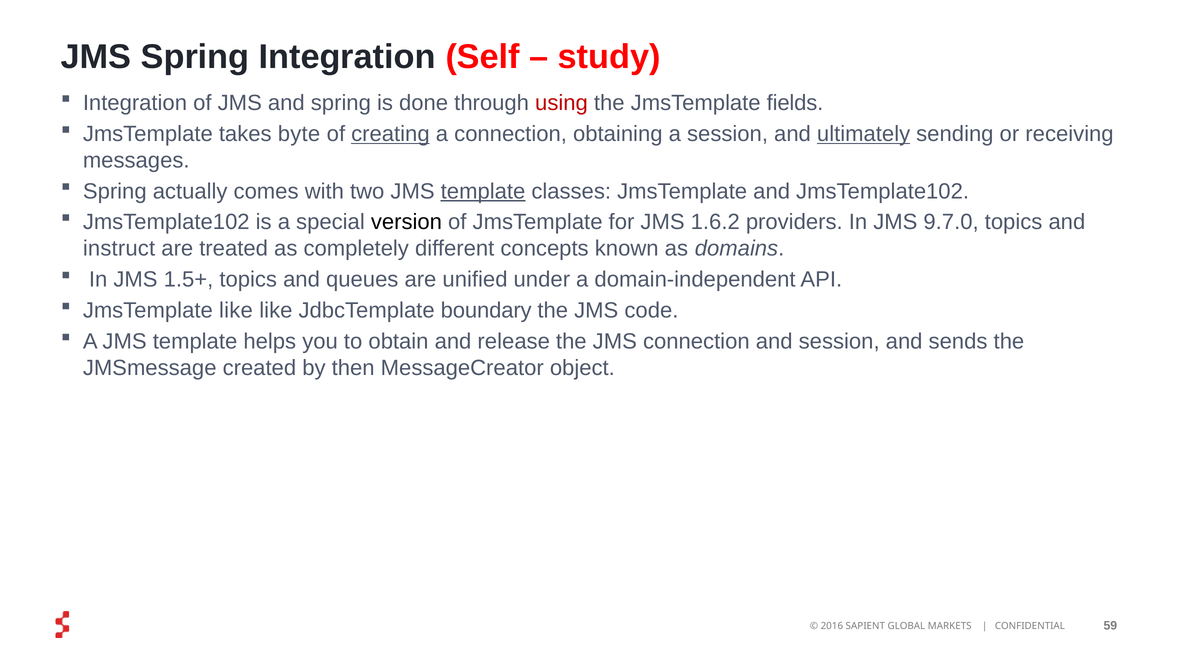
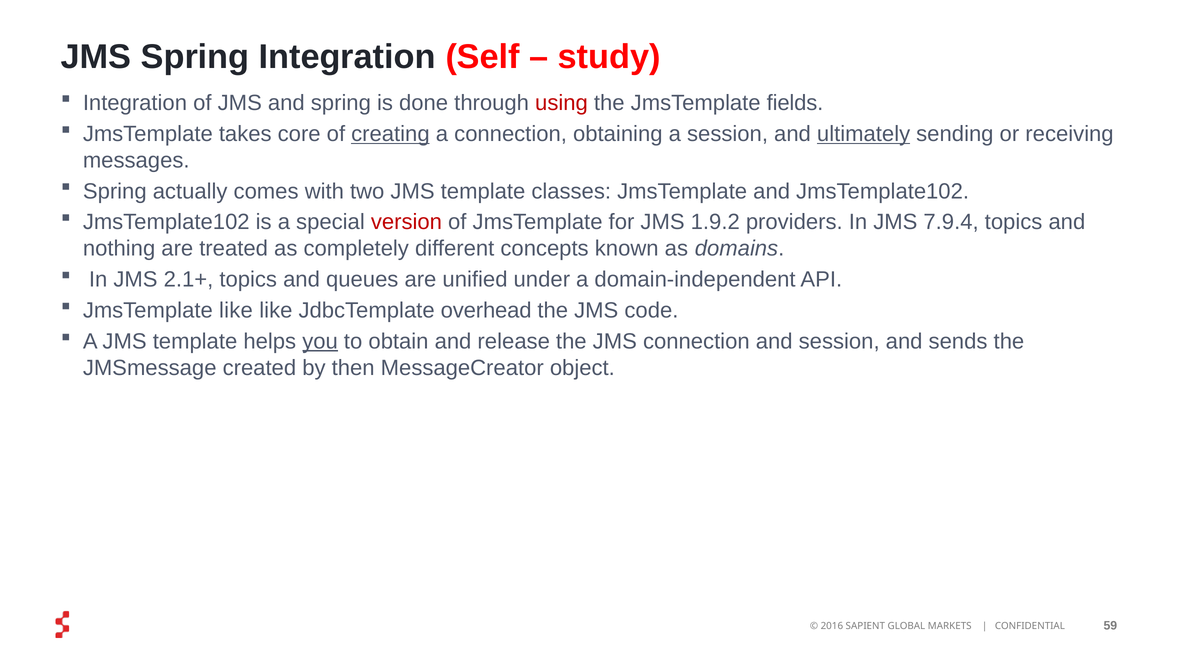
byte: byte -> core
template at (483, 191) underline: present -> none
version colour: black -> red
1.6.2: 1.6.2 -> 1.9.2
9.7.0: 9.7.0 -> 7.9.4
instruct: instruct -> nothing
1.5+: 1.5+ -> 2.1+
boundary: boundary -> overhead
you underline: none -> present
